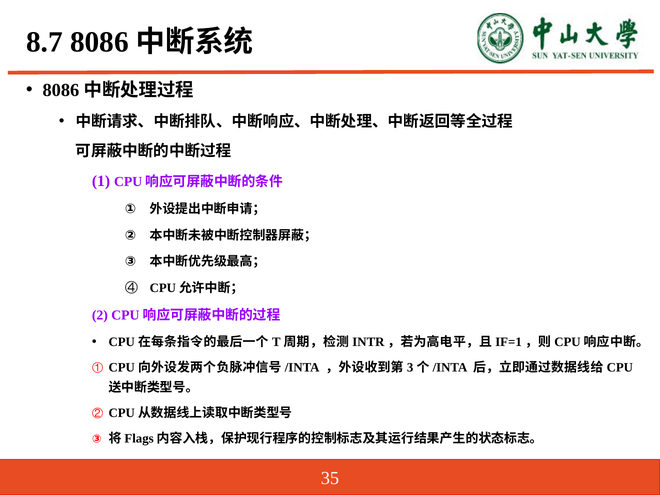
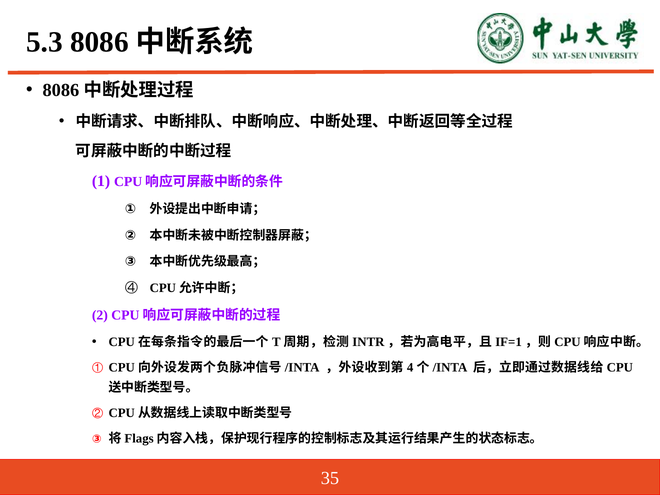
8.7: 8.7 -> 5.3
3: 3 -> 4
